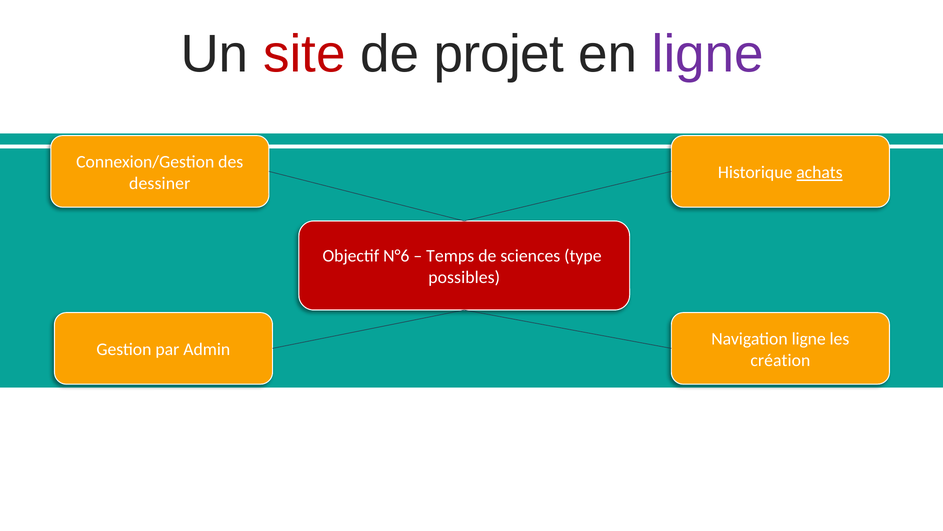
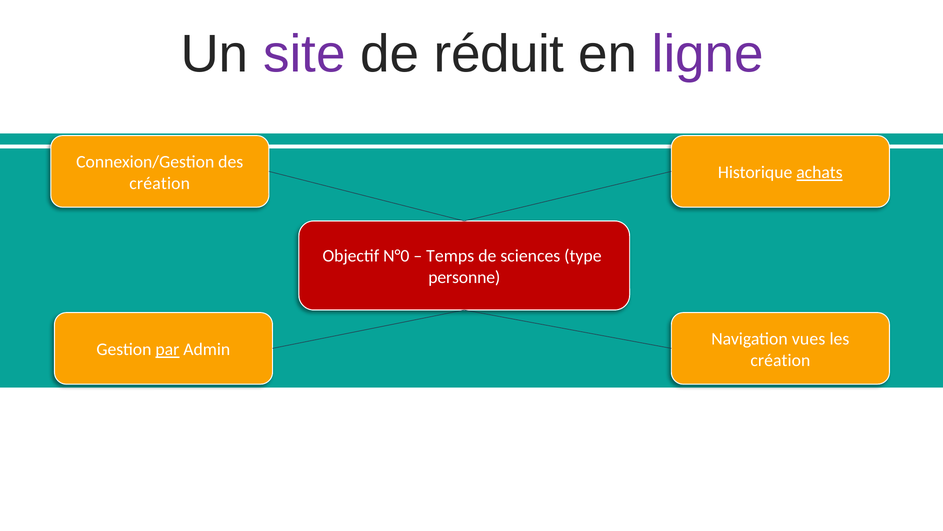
site colour: red -> purple
projet: projet -> réduit
dessiner at (160, 183): dessiner -> création
N°6: N°6 -> N°0
possibles: possibles -> personne
Navigation ligne: ligne -> vues
par underline: none -> present
